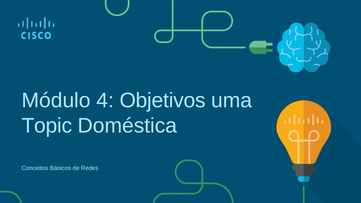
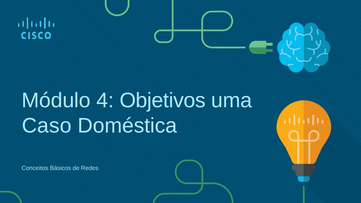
Topic: Topic -> Caso
